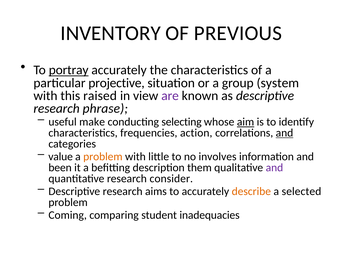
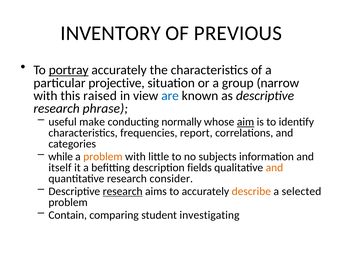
system: system -> narrow
are colour: purple -> blue
selecting: selecting -> normally
action: action -> report
and at (284, 133) underline: present -> none
value: value -> while
involves: involves -> subjects
been: been -> itself
them: them -> fields
and at (274, 168) colour: purple -> orange
research at (123, 192) underline: none -> present
Coming: Coming -> Contain
inadequacies: inadequacies -> investigating
